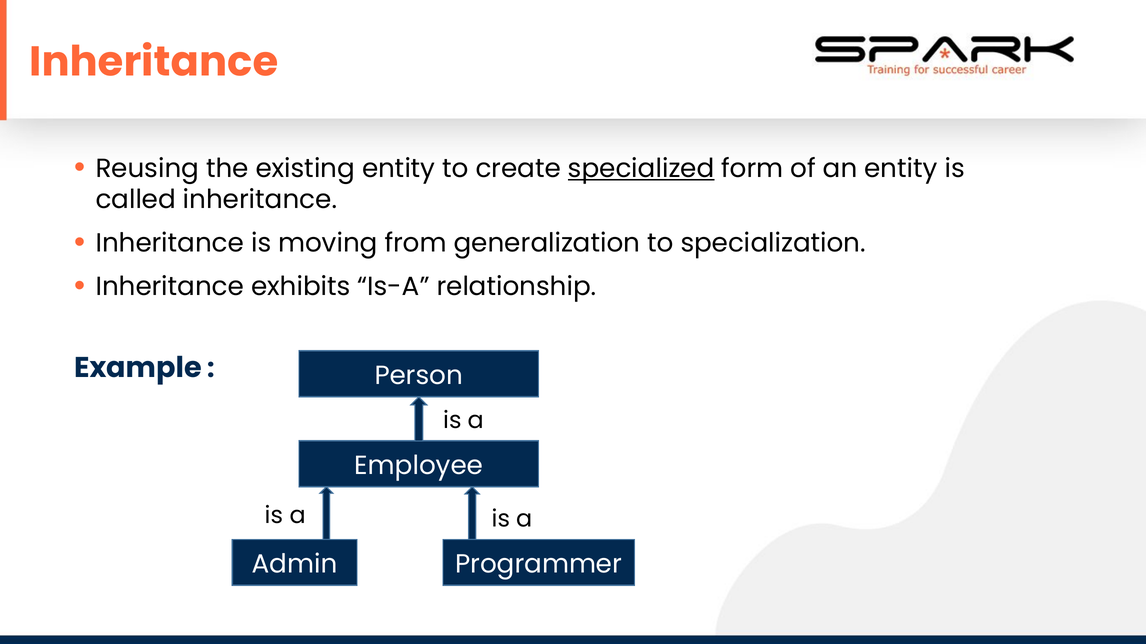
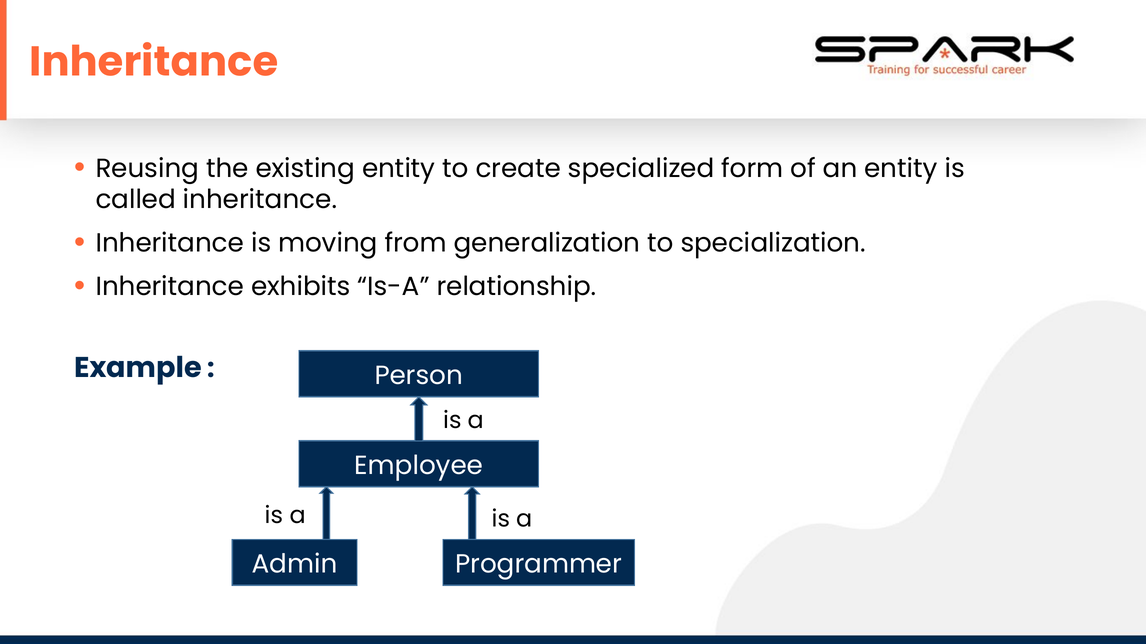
specialized underline: present -> none
